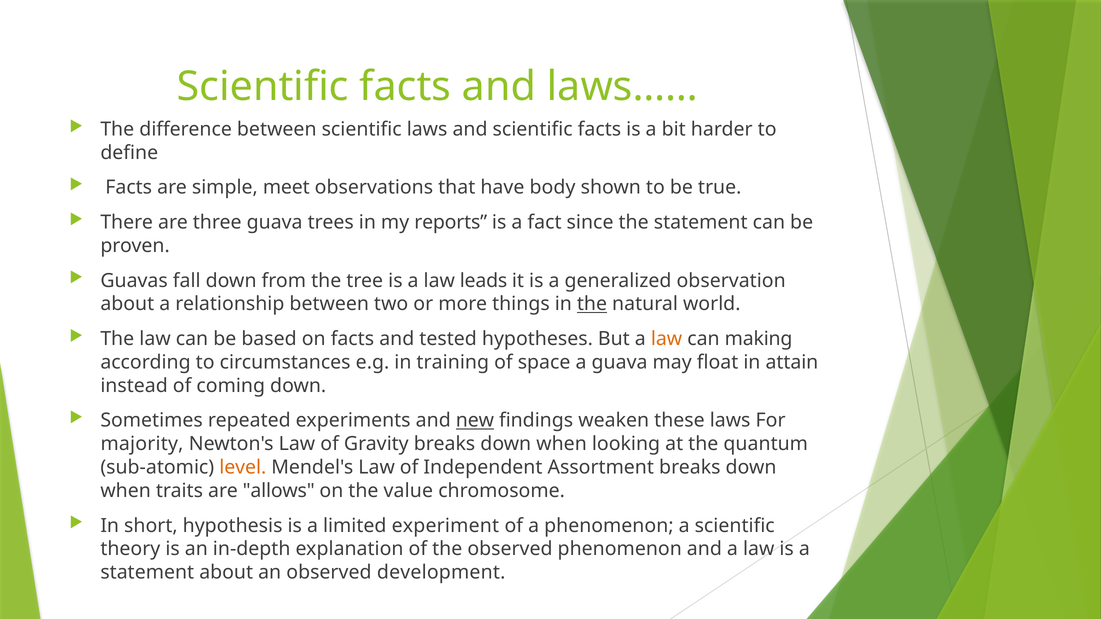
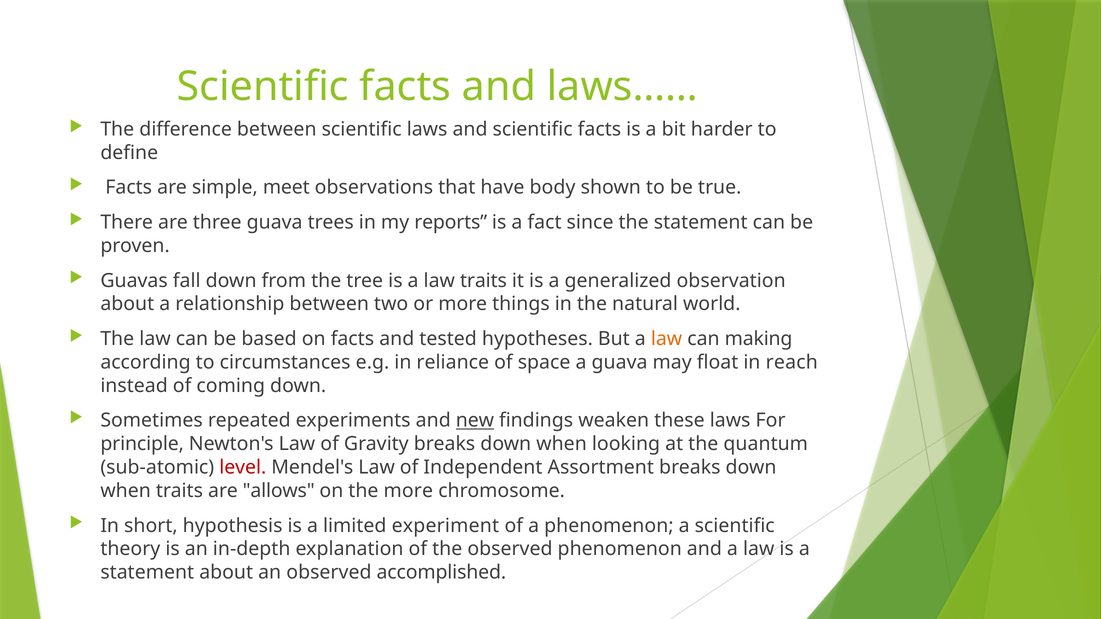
law leads: leads -> traits
the at (592, 304) underline: present -> none
training: training -> reliance
attain: attain -> reach
majority: majority -> principle
level colour: orange -> red
the value: value -> more
development: development -> accomplished
